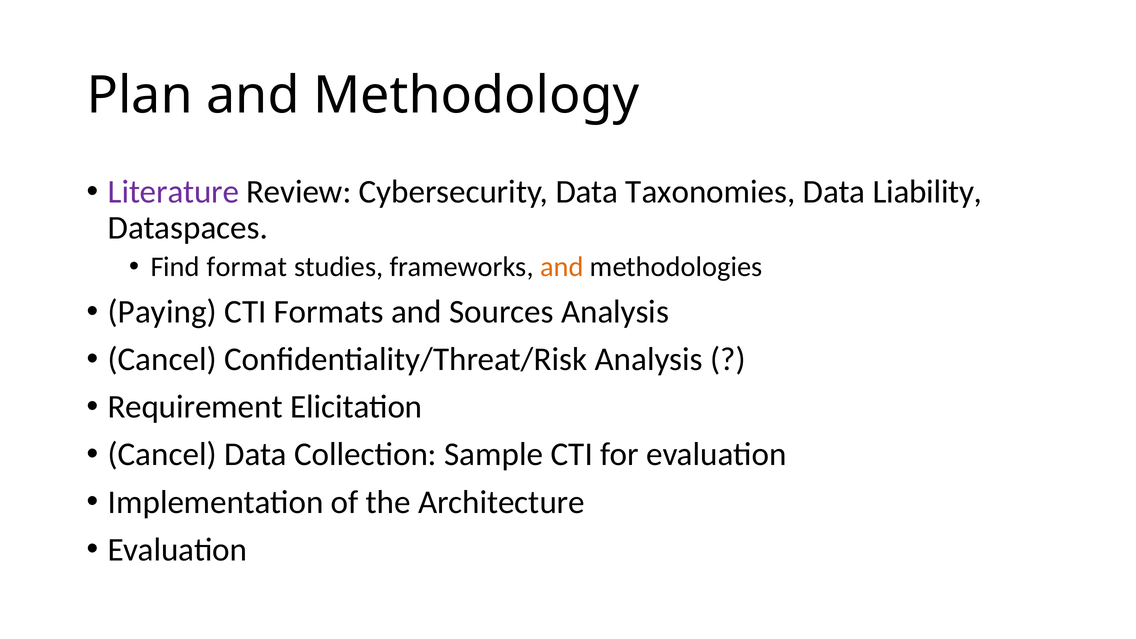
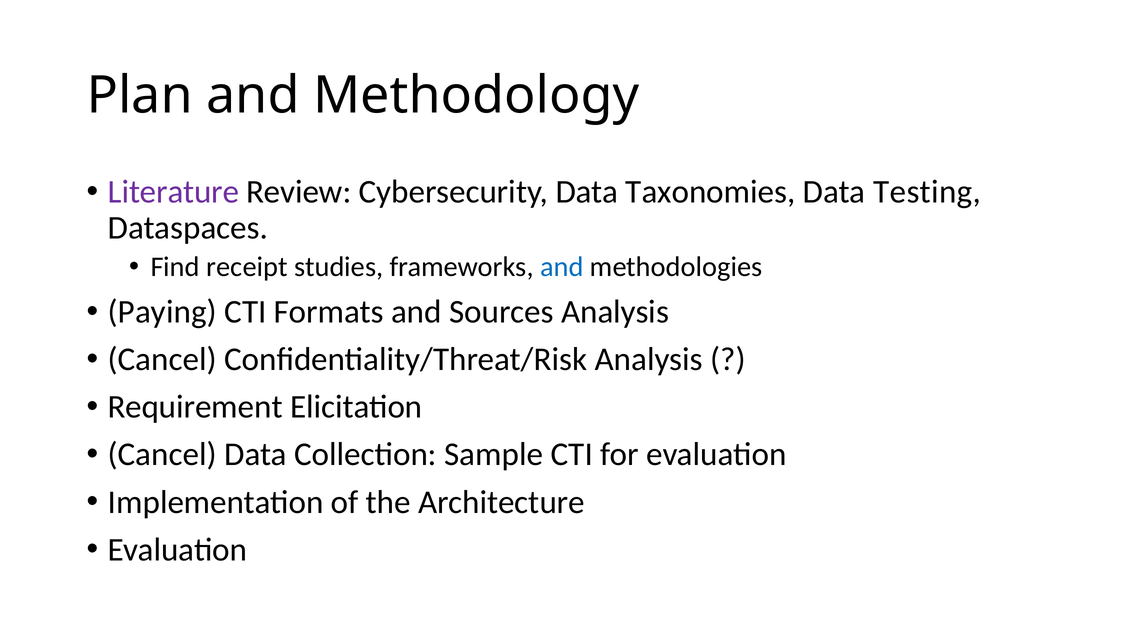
Liability: Liability -> Testing
format: format -> receipt
and at (562, 267) colour: orange -> blue
